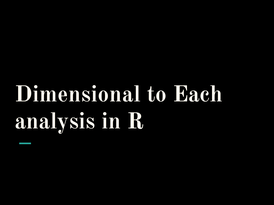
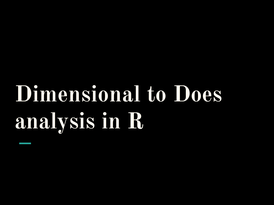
Each: Each -> Does
